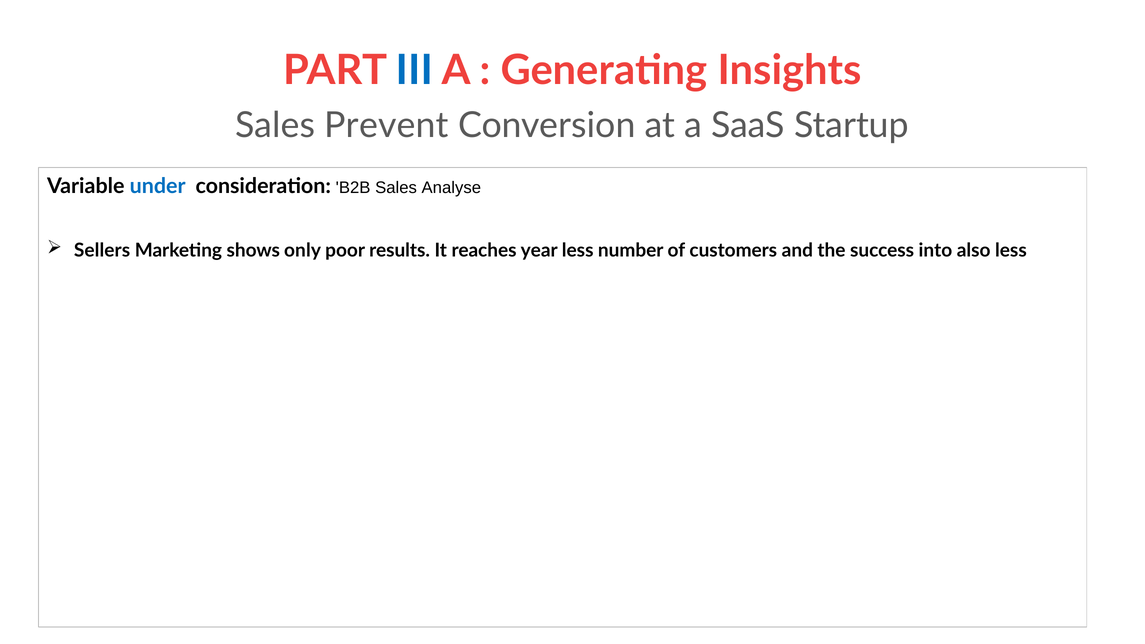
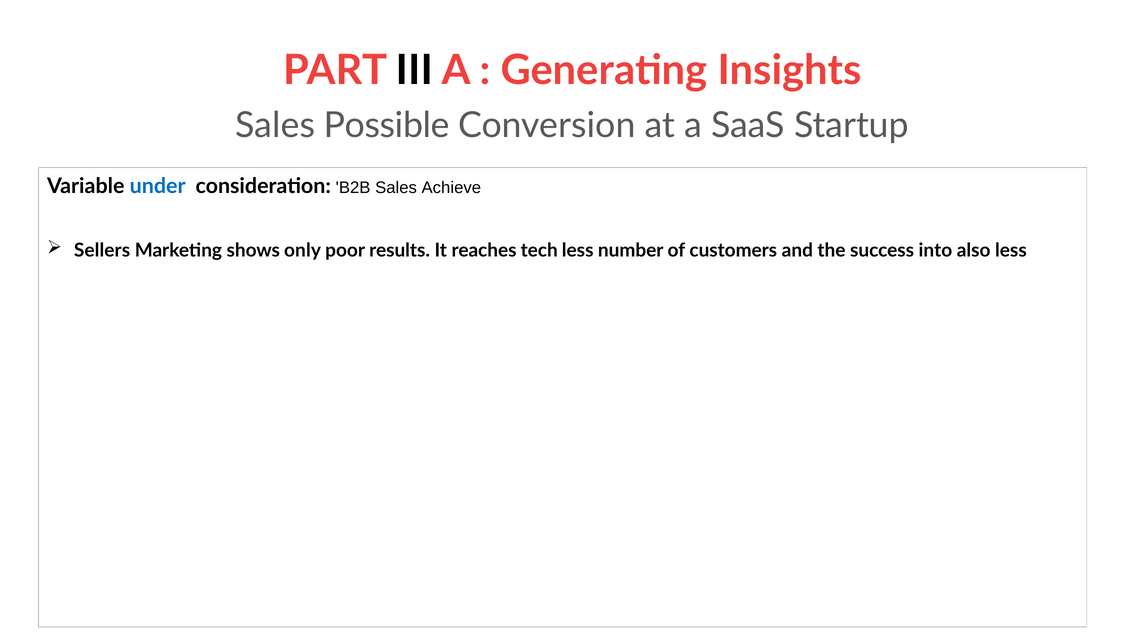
III colour: blue -> black
Prevent: Prevent -> Possible
Analyse: Analyse -> Achieve
year: year -> tech
